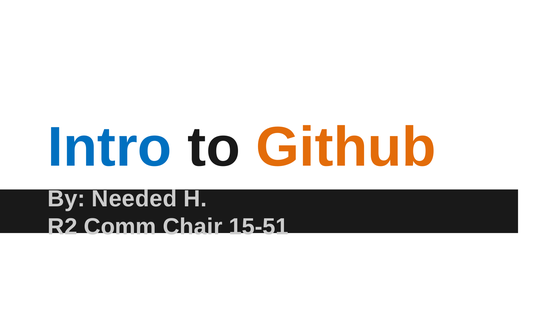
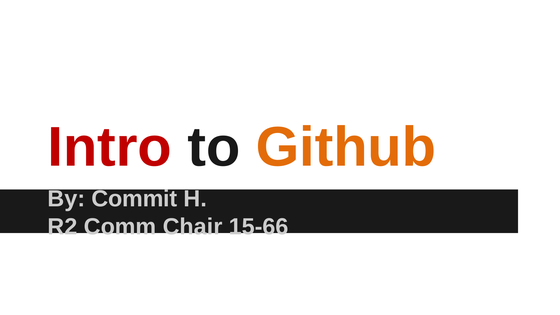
Intro colour: blue -> red
Needed: Needed -> Commit
15-51: 15-51 -> 15-66
